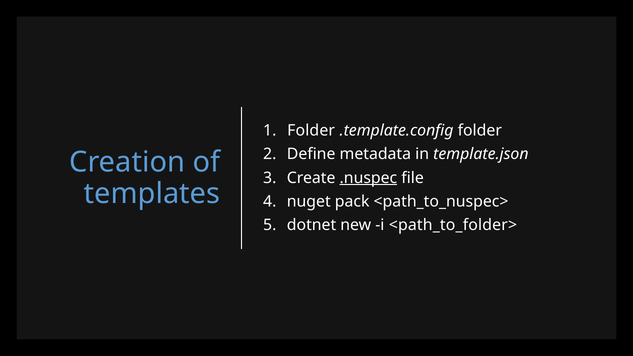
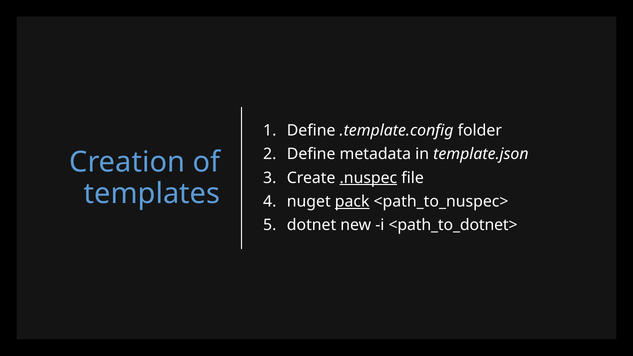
Folder at (311, 131): Folder -> Define
pack underline: none -> present
<path_to_folder>: <path_to_folder> -> <path_to_dotnet>
